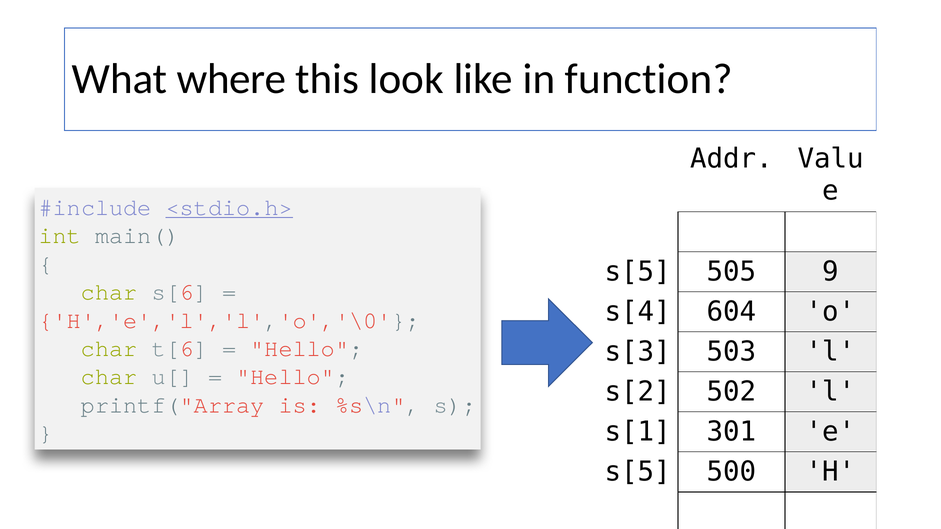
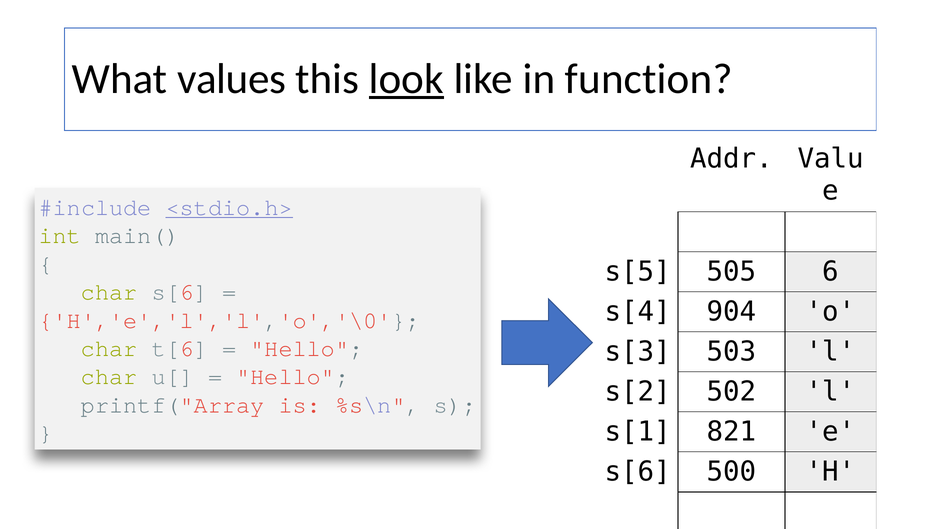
where: where -> values
look underline: none -> present
9: 9 -> 6
604: 604 -> 904
301: 301 -> 821
s[5 at (638, 472): s[5 -> s[6
